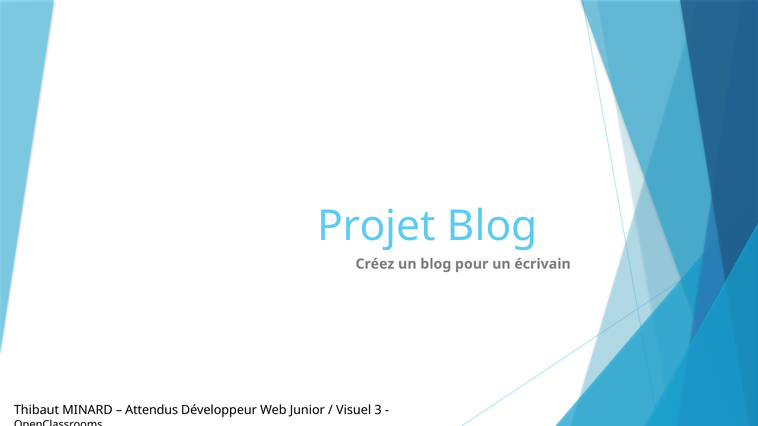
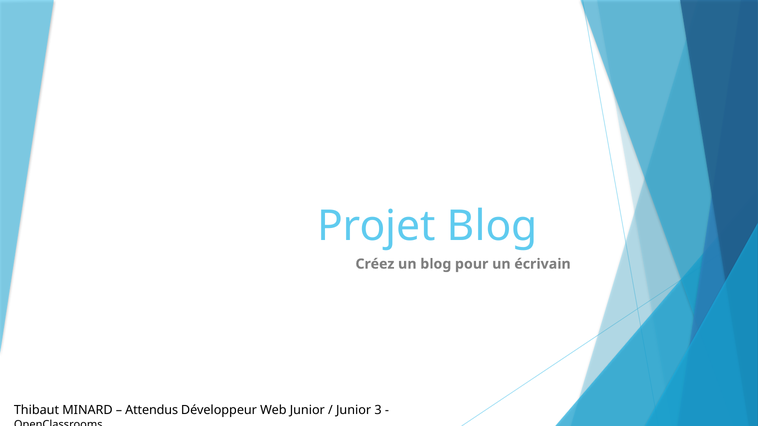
Visuel at (354, 411): Visuel -> Junior
